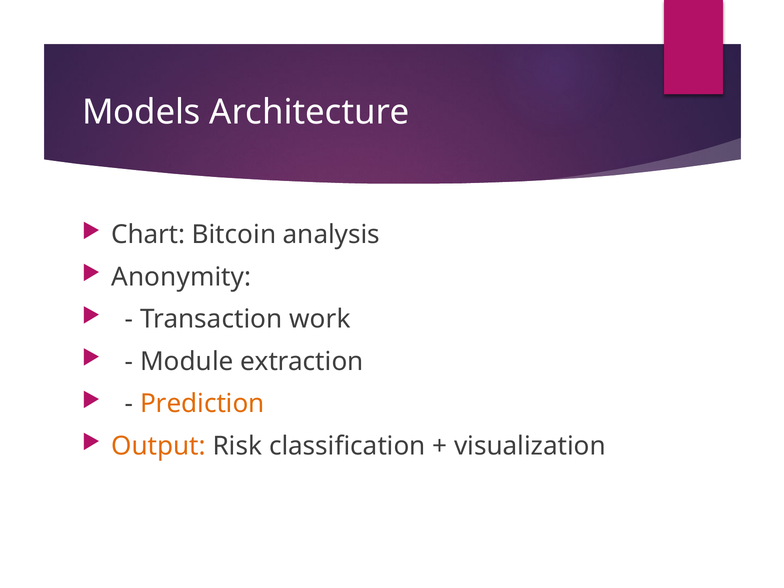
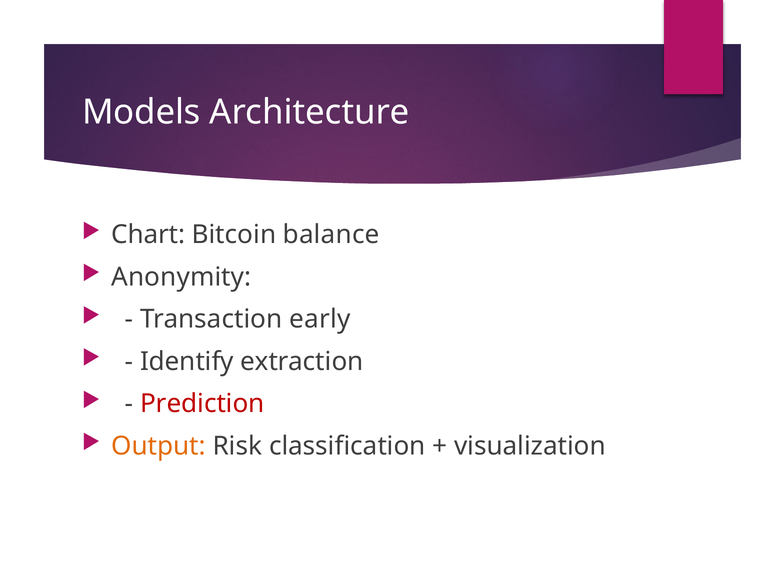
analysis: analysis -> balance
work: work -> early
Module: Module -> Identify
Prediction colour: orange -> red
